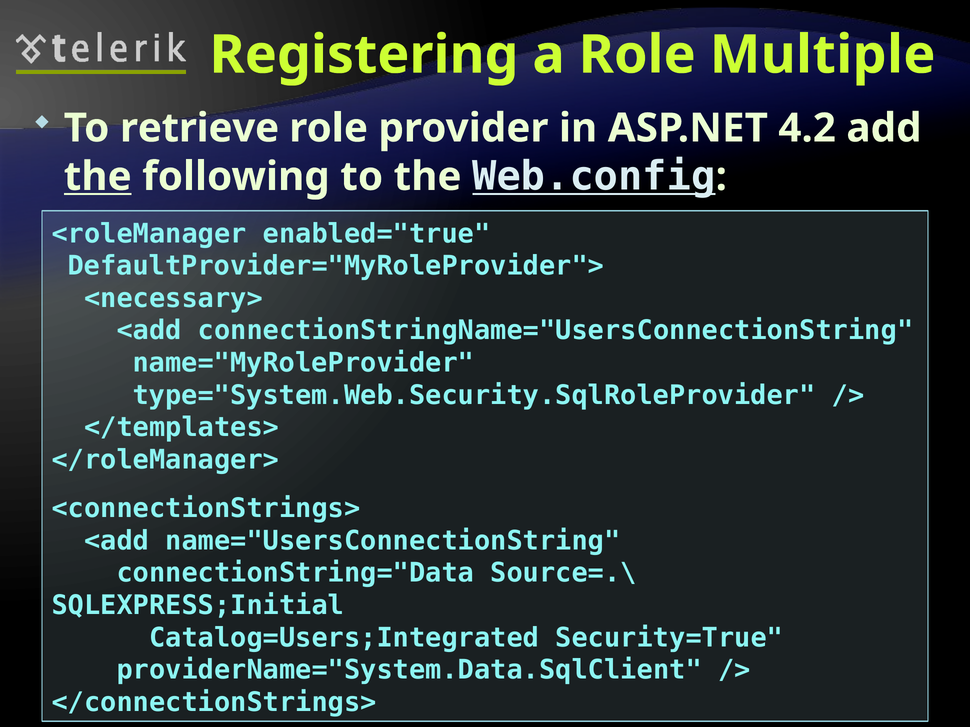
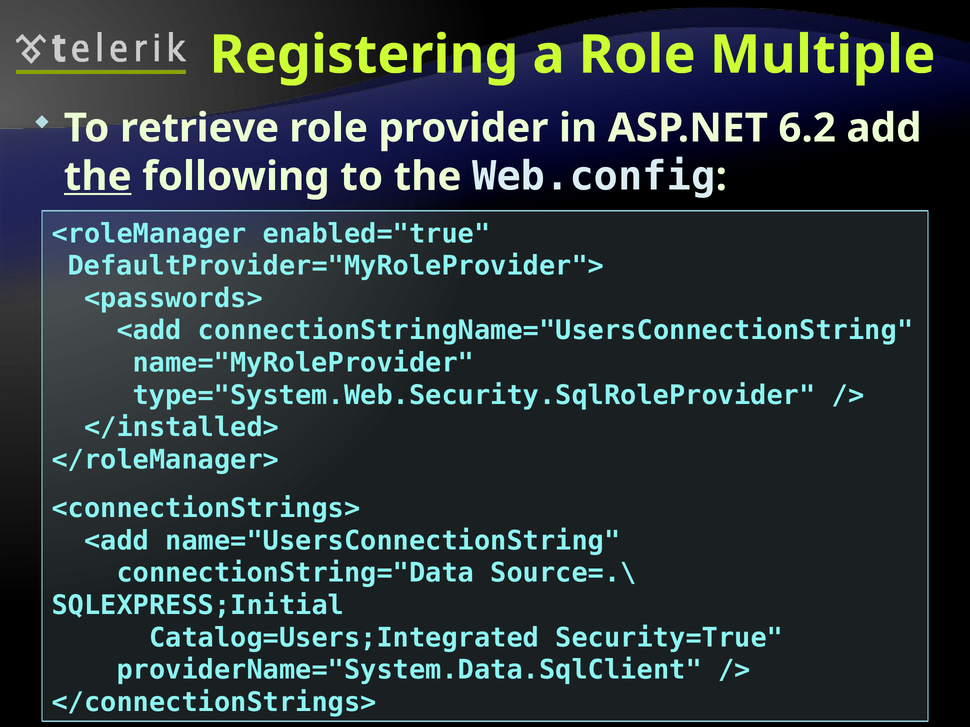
4.2: 4.2 -> 6.2
Web.config underline: present -> none
<necessary>: <necessary> -> <passwords>
</templates>: </templates> -> </installed>
